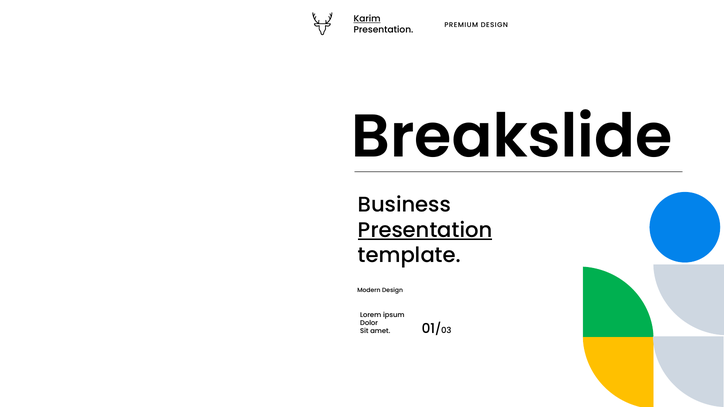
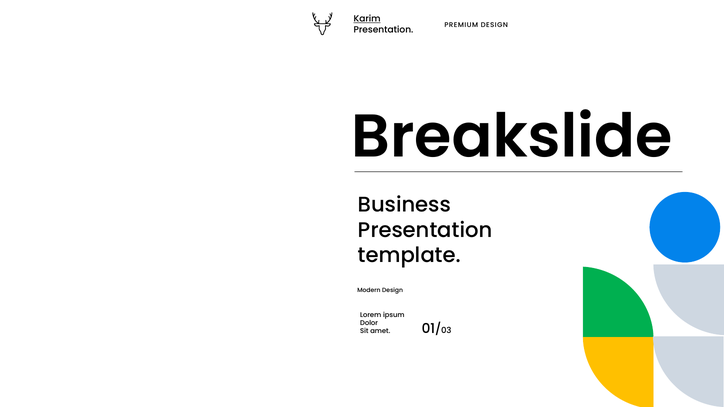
Presentation at (425, 230) underline: present -> none
